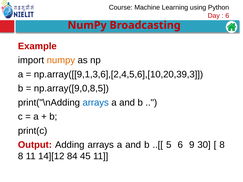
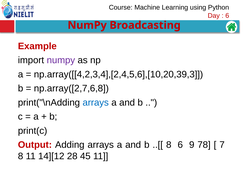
numpy at (61, 60) colour: orange -> purple
np.array([[9,1,3,6],[2,4,5,6],[10,20,39,3: np.array([[9,1,3,6],[2,4,5,6],[10,20,39,3 -> np.array([[4,2,3,4],[2,4,5,6],[10,20,39,3
np.array([9,0,8,5: np.array([9,0,8,5 -> np.array([2,7,6,8
5 at (169, 145): 5 -> 8
30: 30 -> 78
8 at (222, 145): 8 -> 7
84: 84 -> 28
